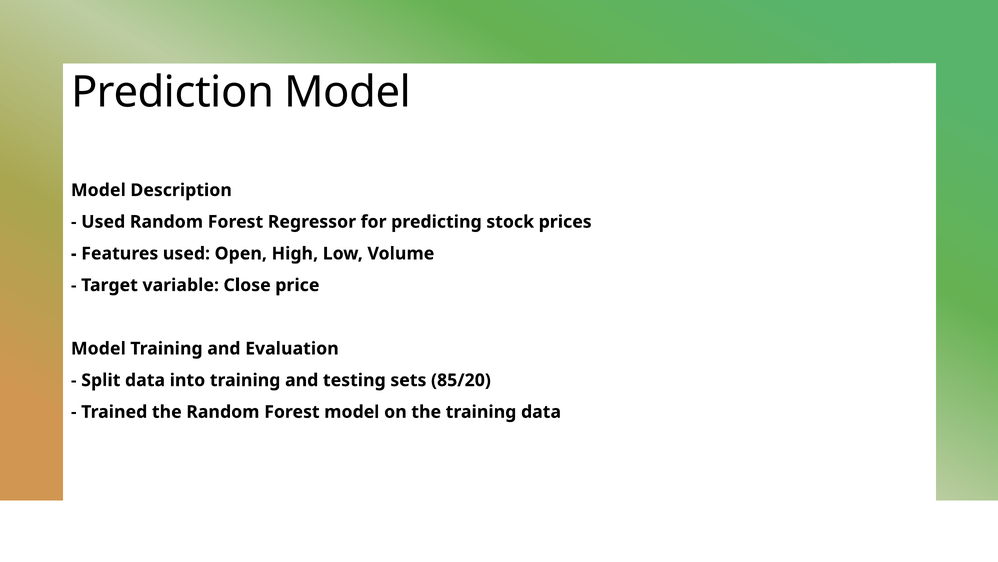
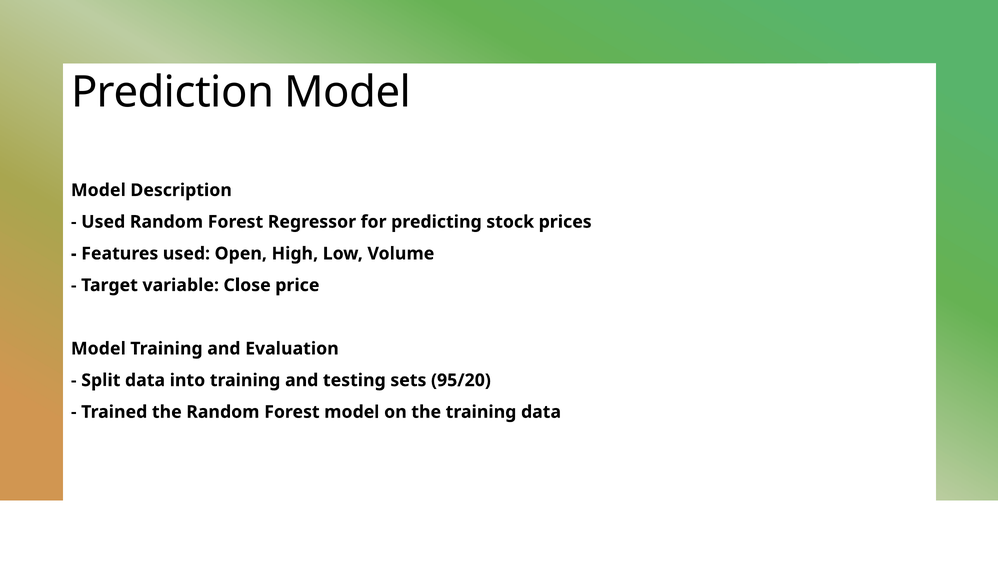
85/20: 85/20 -> 95/20
